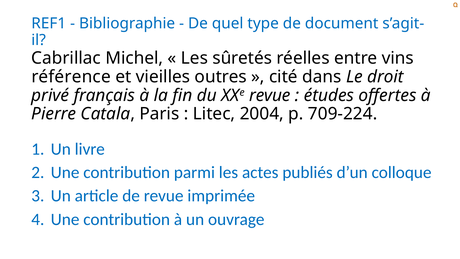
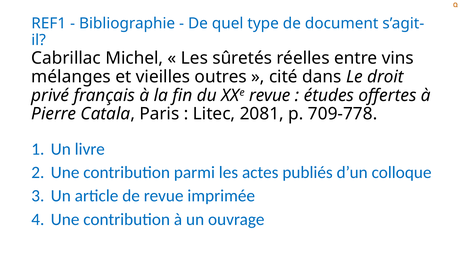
référence: référence -> mélanges
2004: 2004 -> 2081
709-224: 709-224 -> 709-778
